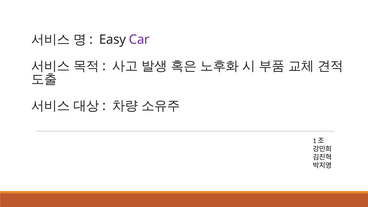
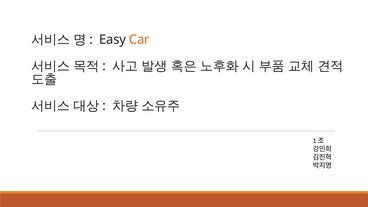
Car colour: purple -> orange
